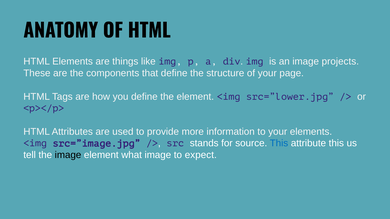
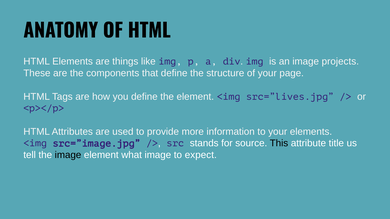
src=”lower.jpg: src=”lower.jpg -> src=”lives.jpg
This at (279, 144) colour: blue -> black
attribute this: this -> title
